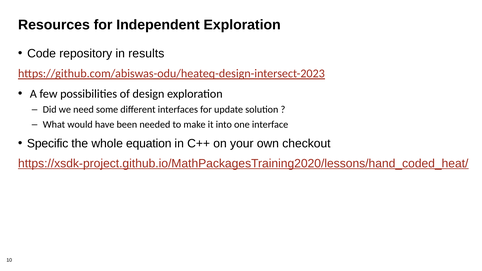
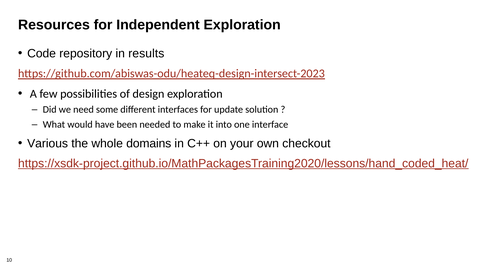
Specific: Specific -> Various
equation: equation -> domains
